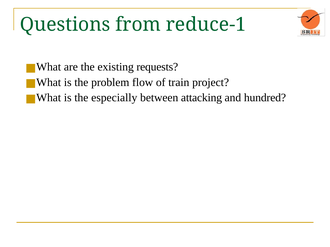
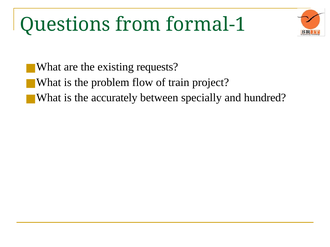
reduce-1: reduce-1 -> formal-1
especially: especially -> accurately
attacking: attacking -> specially
